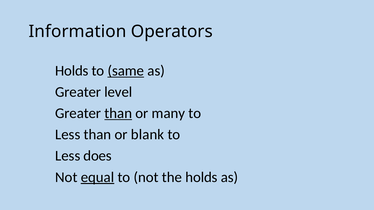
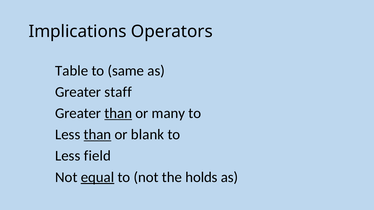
Information: Information -> Implications
Holds at (72, 71): Holds -> Table
same underline: present -> none
level: level -> staff
than at (97, 135) underline: none -> present
does: does -> field
